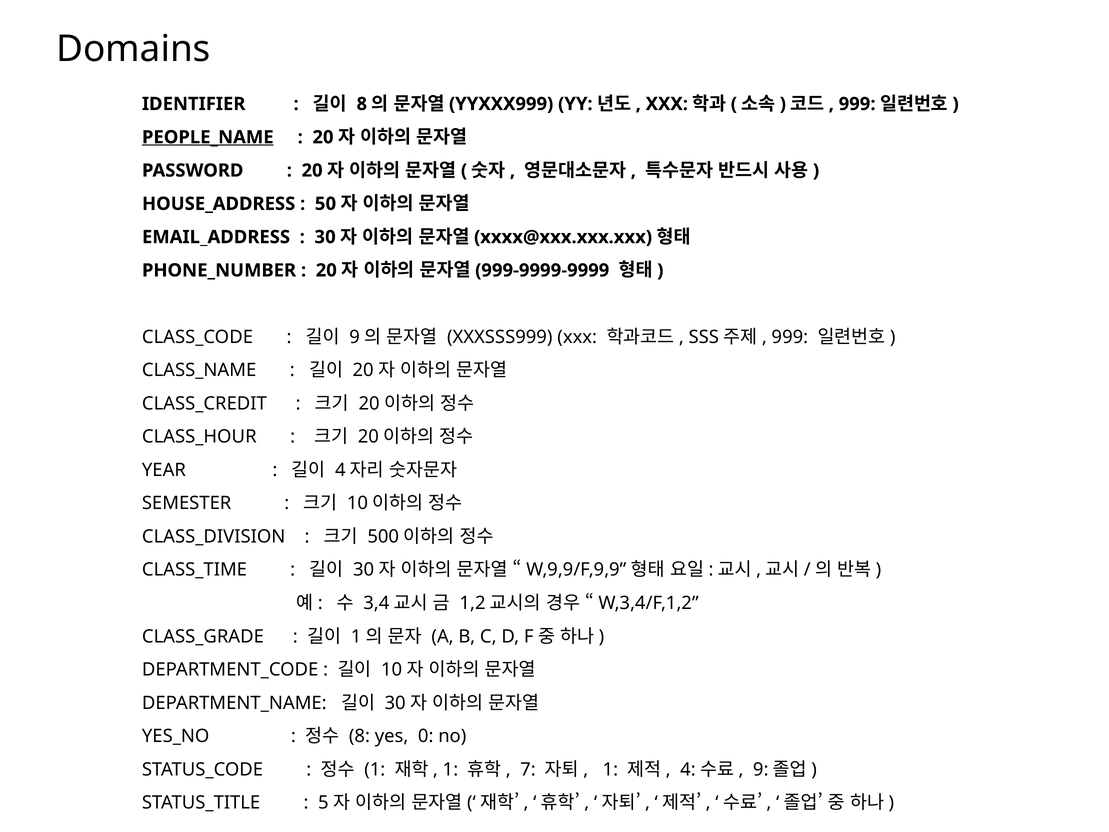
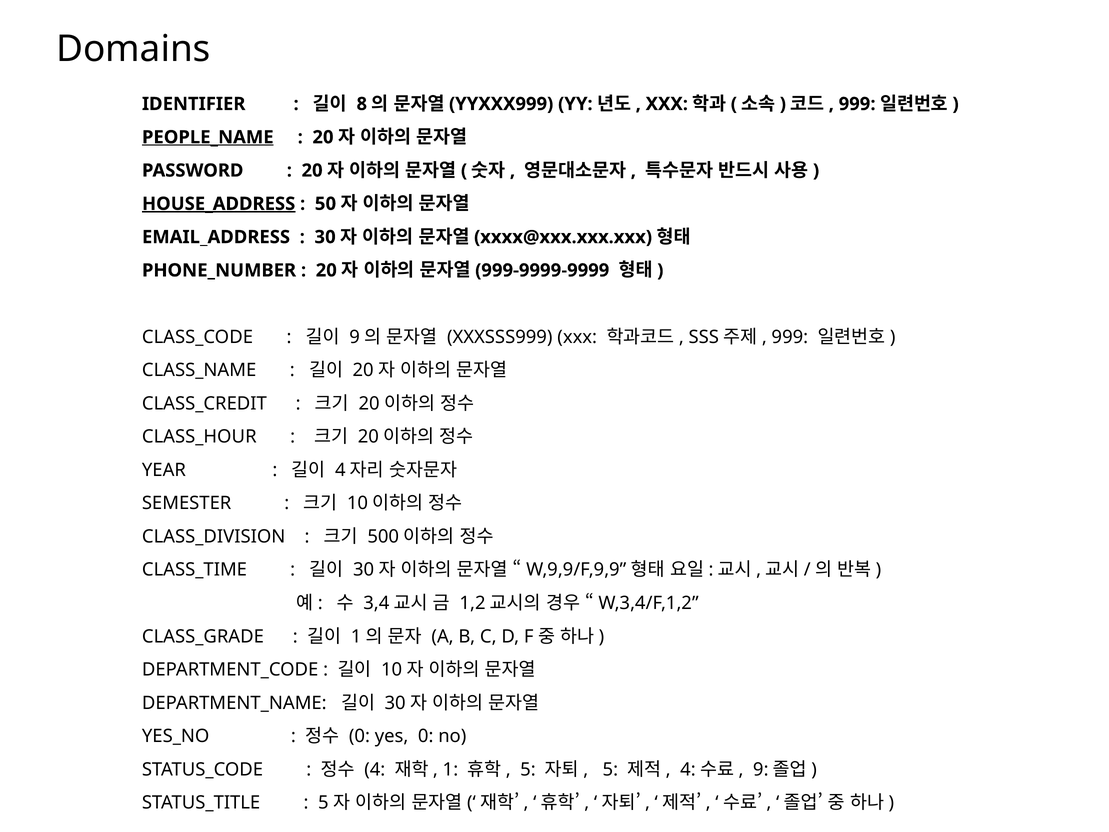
HOUSE_ADDRESS underline: none -> present
8 at (359, 736): 8 -> 0
1 at (375, 769): 1 -> 4
7 at (528, 769): 7 -> 5
1 at (610, 769): 1 -> 5
